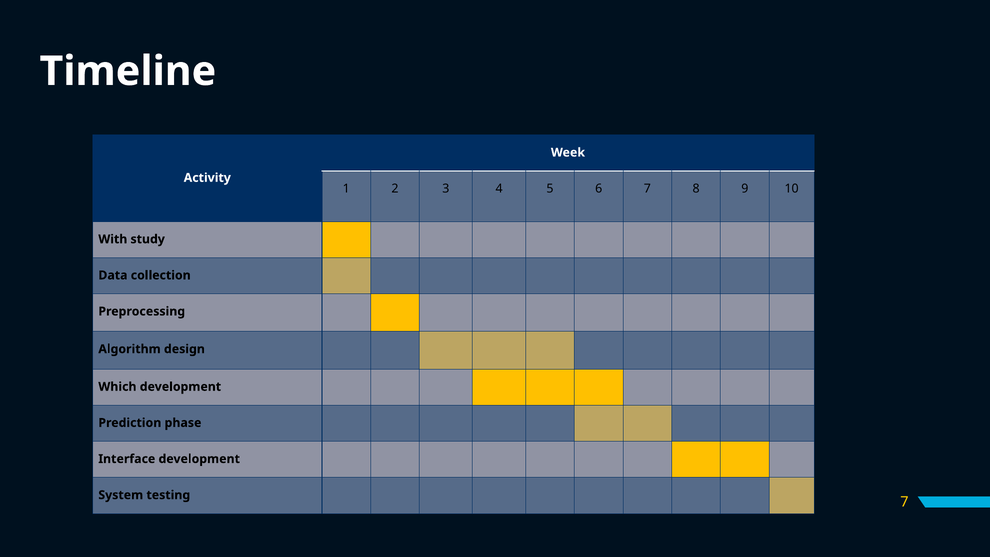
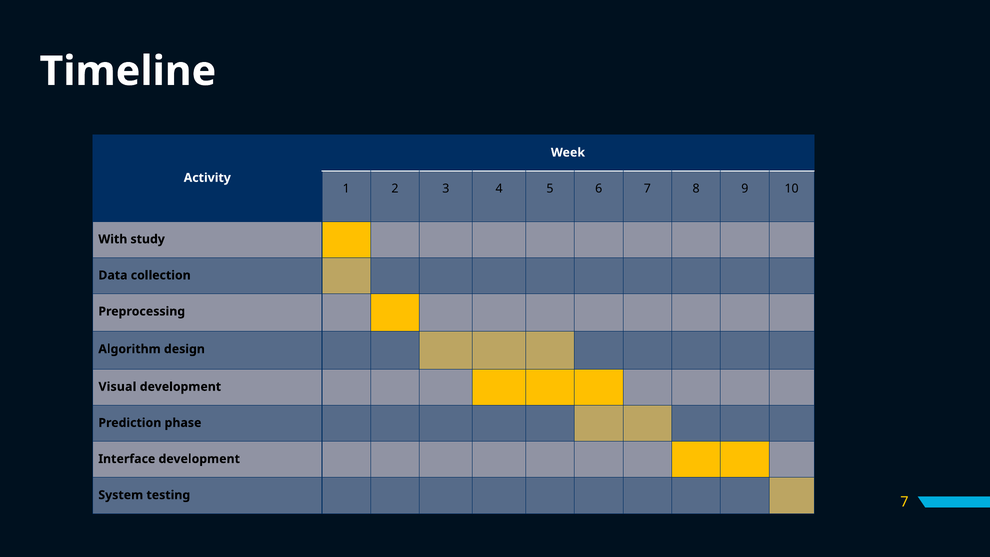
Which: Which -> Visual
